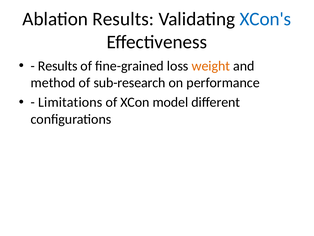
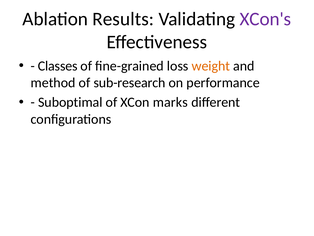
XCon's colour: blue -> purple
Results at (58, 66): Results -> Classes
Limitations: Limitations -> Suboptimal
model: model -> marks
